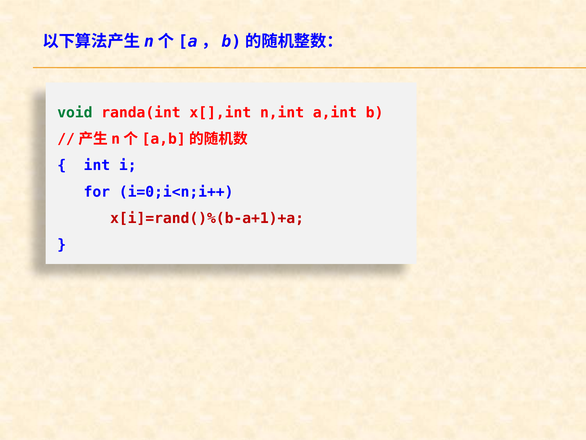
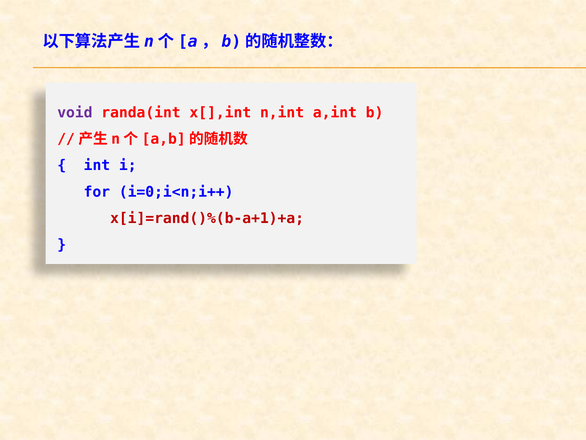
void colour: green -> purple
